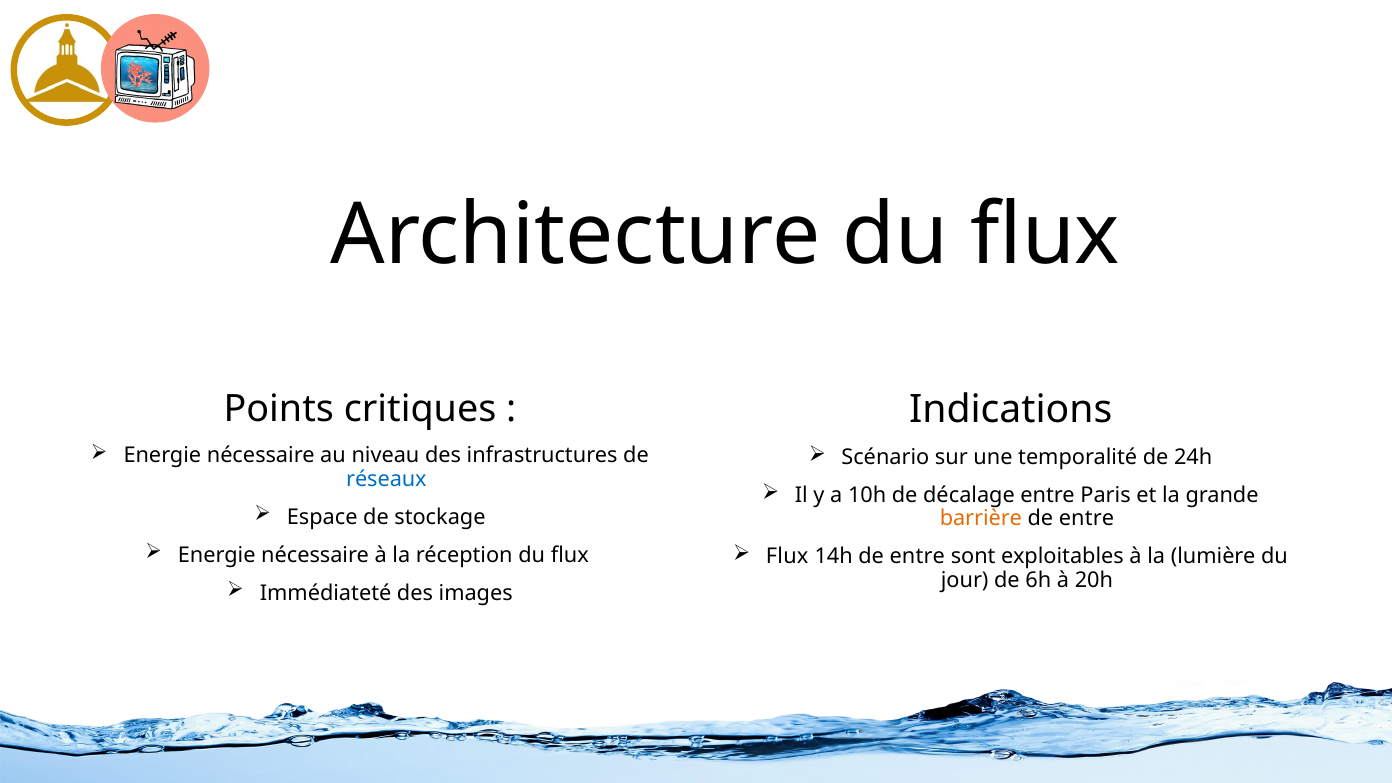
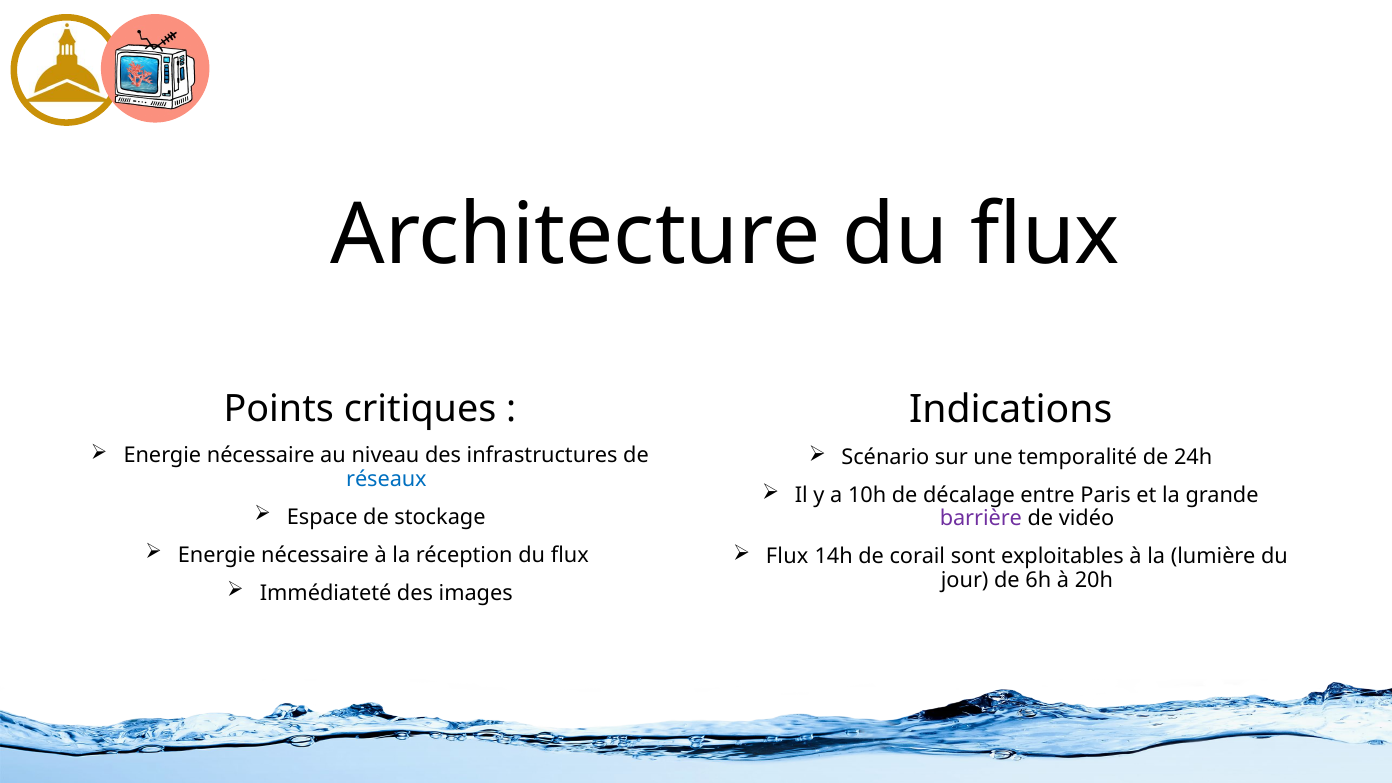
barrière colour: orange -> purple
entre at (1086, 519): entre -> vidéo
14h de entre: entre -> corail
